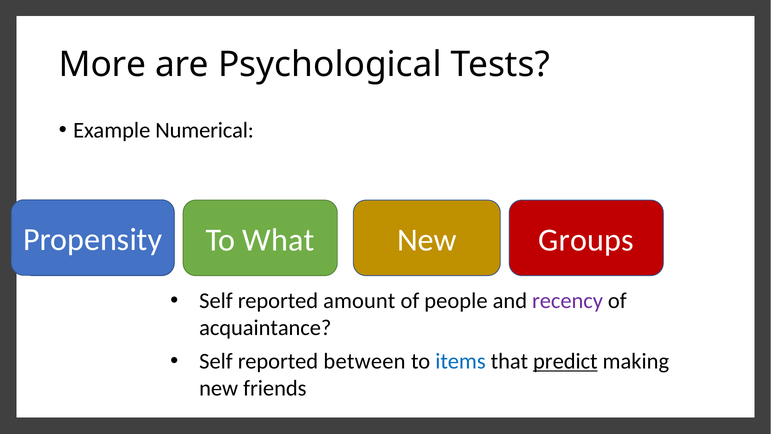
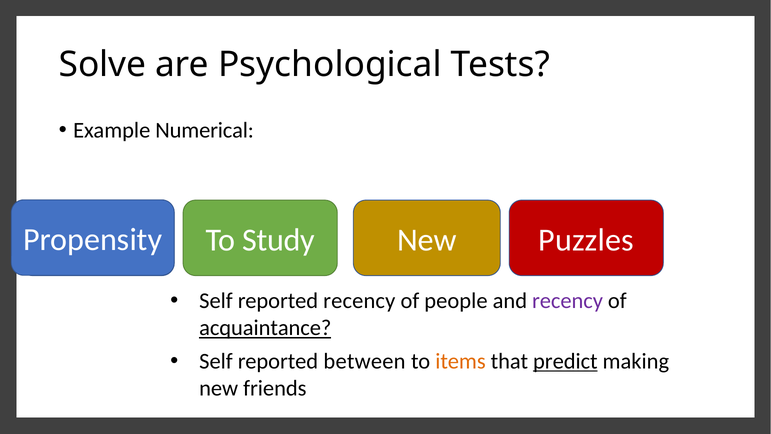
More: More -> Solve
What: What -> Study
Groups: Groups -> Puzzles
reported amount: amount -> recency
acquaintance underline: none -> present
items colour: blue -> orange
